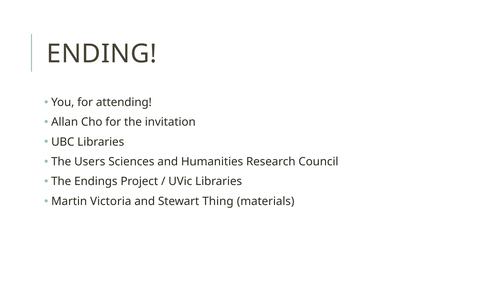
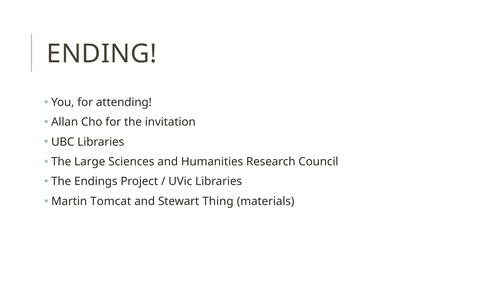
Users: Users -> Large
Victoria: Victoria -> Tomcat
